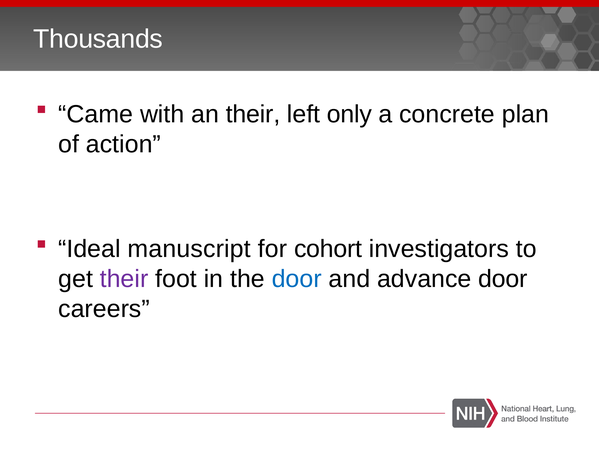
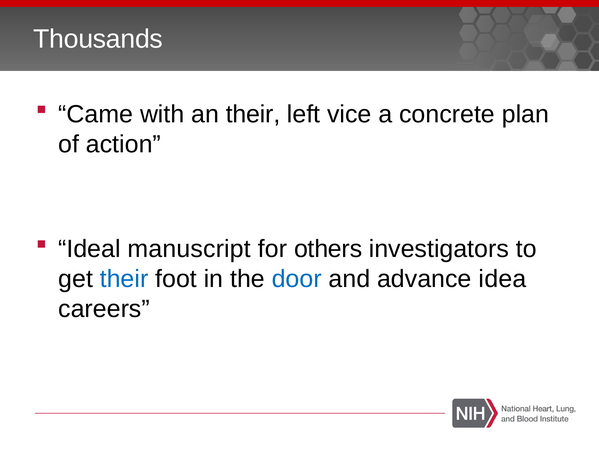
only: only -> vice
cohort: cohort -> others
their at (124, 279) colour: purple -> blue
advance door: door -> idea
